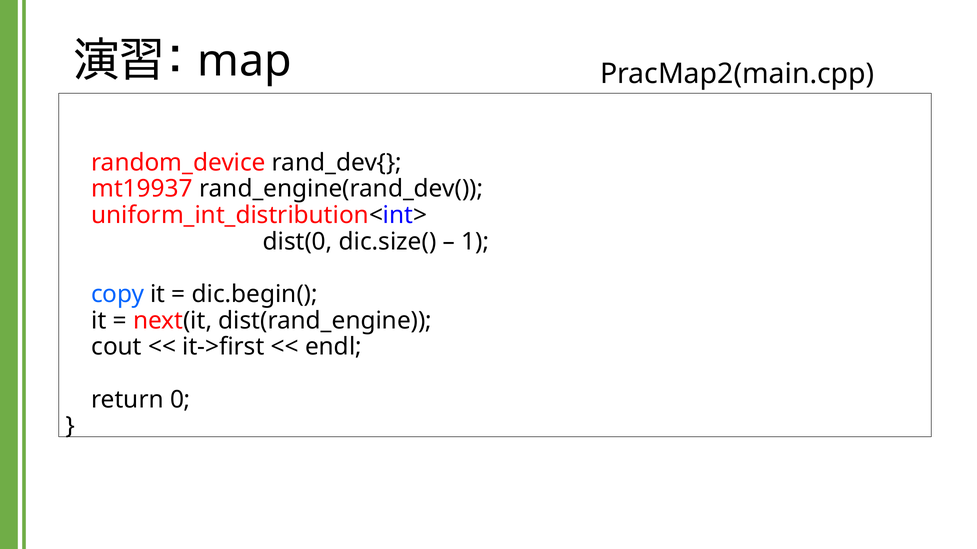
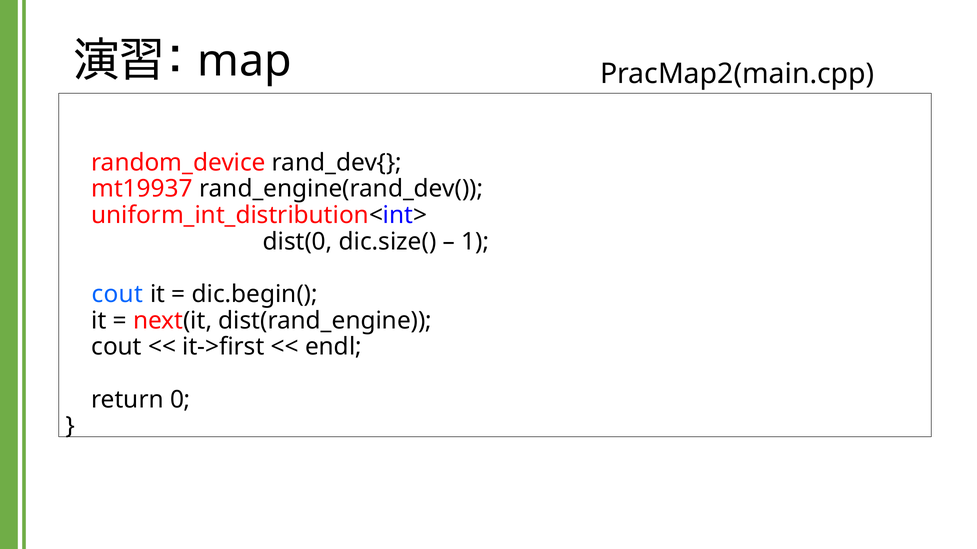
copy at (118, 294): copy -> cout
